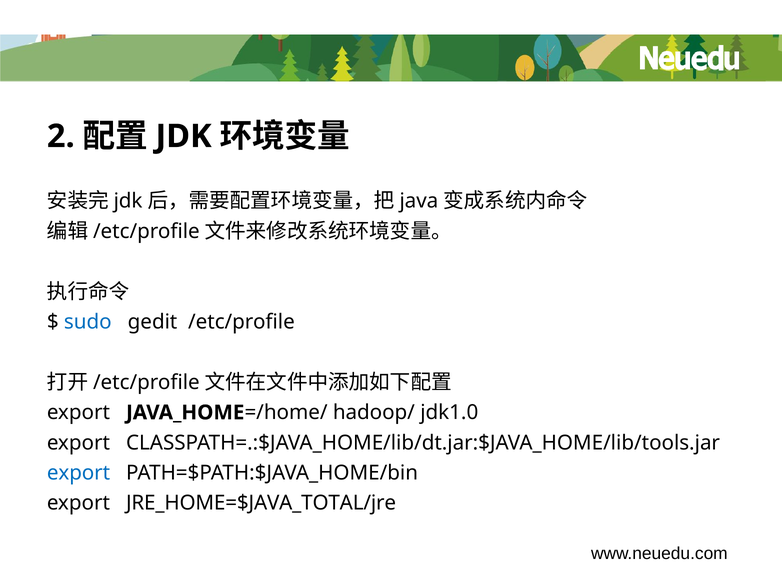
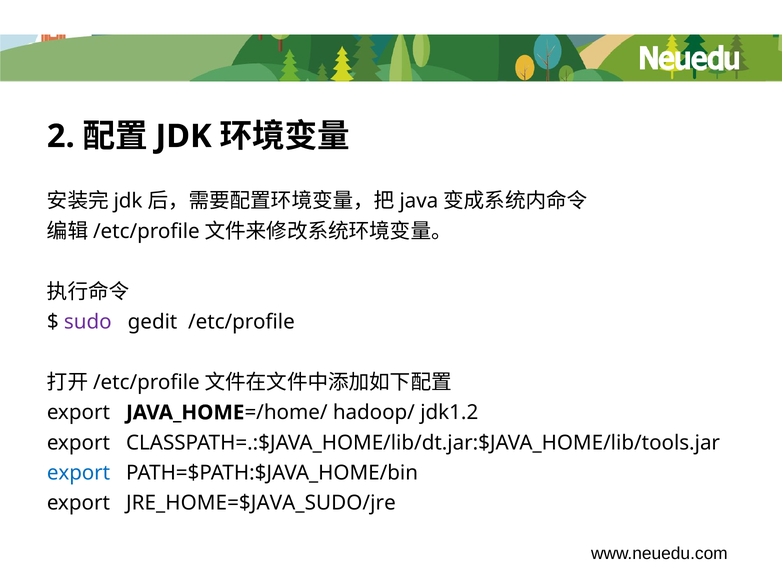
sudo colour: blue -> purple
jdk1.0: jdk1.0 -> jdk1.2
JRE_HOME=$JAVA_TOTAL/jre: JRE_HOME=$JAVA_TOTAL/jre -> JRE_HOME=$JAVA_SUDO/jre
